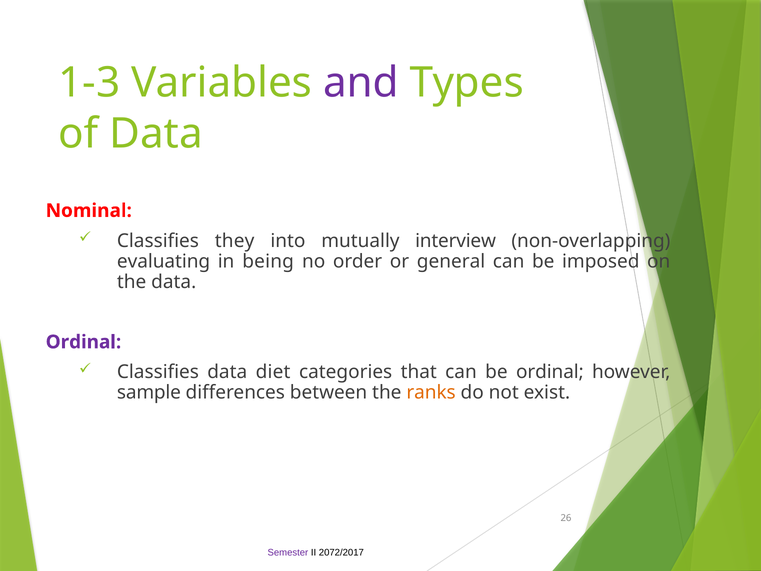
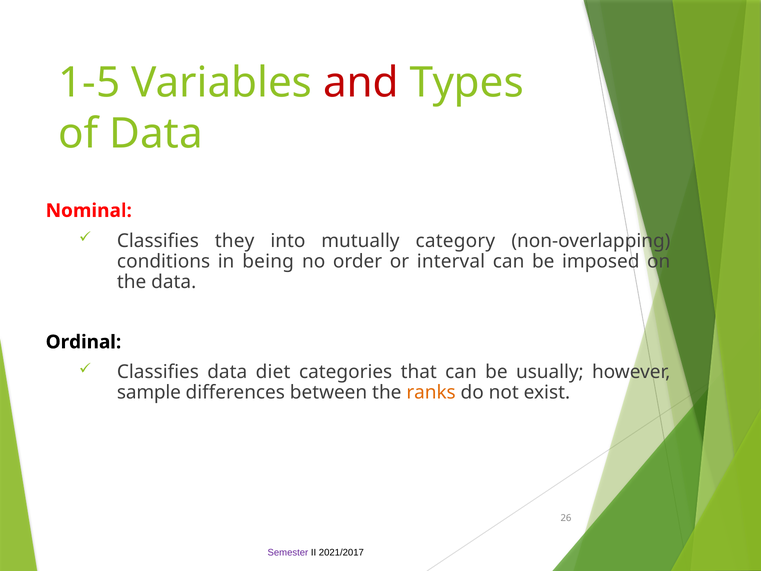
1-3: 1-3 -> 1-5
and colour: purple -> red
interview: interview -> category
evaluating: evaluating -> conditions
general: general -> interval
Ordinal at (83, 342) colour: purple -> black
be ordinal: ordinal -> usually
2072/2017: 2072/2017 -> 2021/2017
